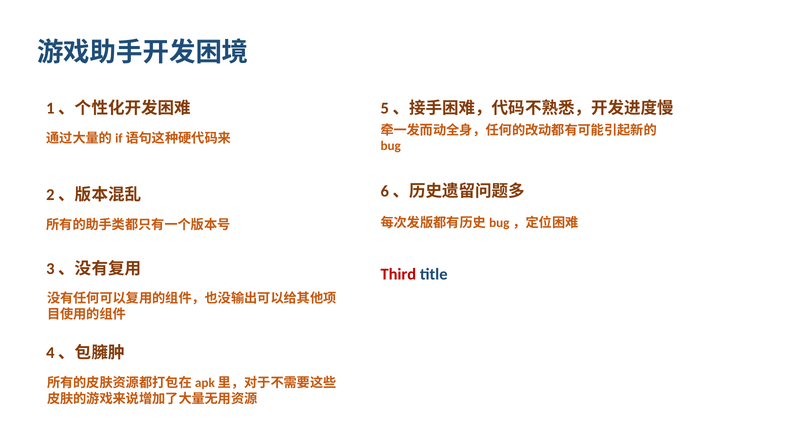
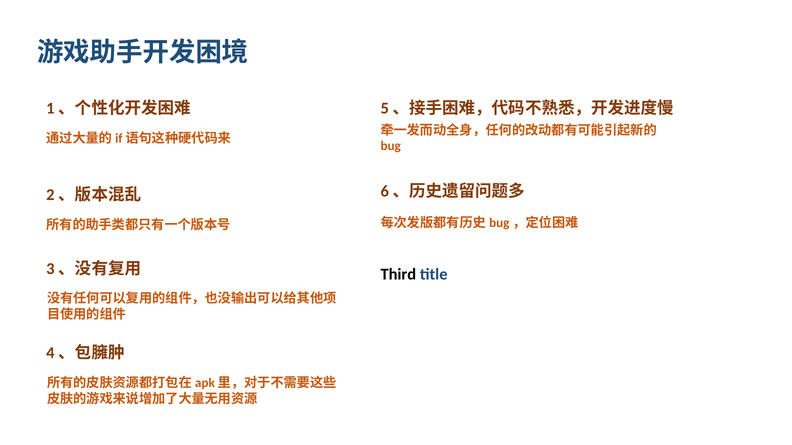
Third colour: red -> black
